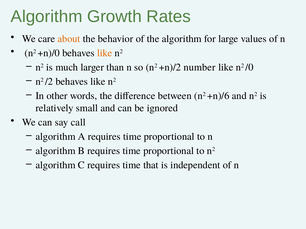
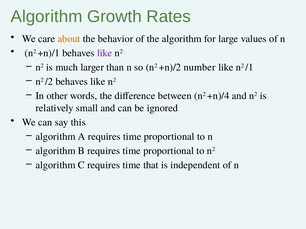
+n)/0: +n)/0 -> +n)/1
like at (105, 53) colour: orange -> purple
/0: /0 -> /1
+n)/6: +n)/6 -> +n)/4
call: call -> this
